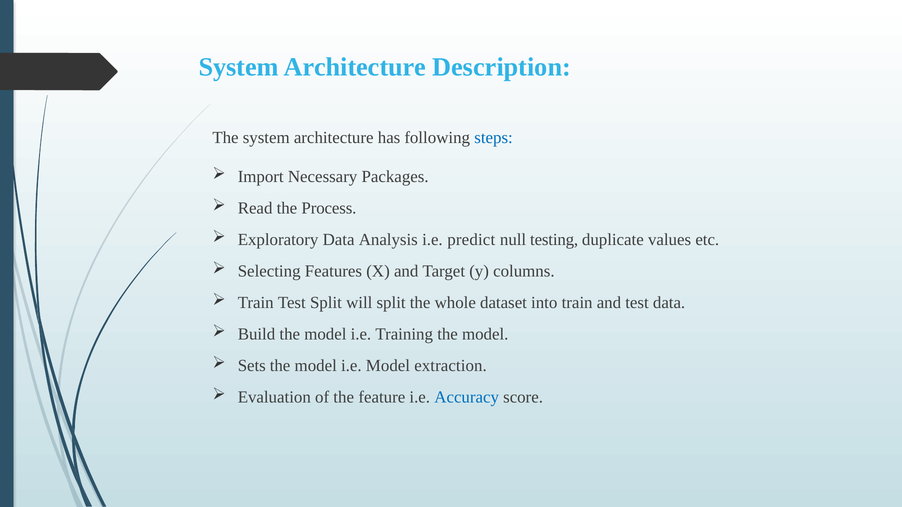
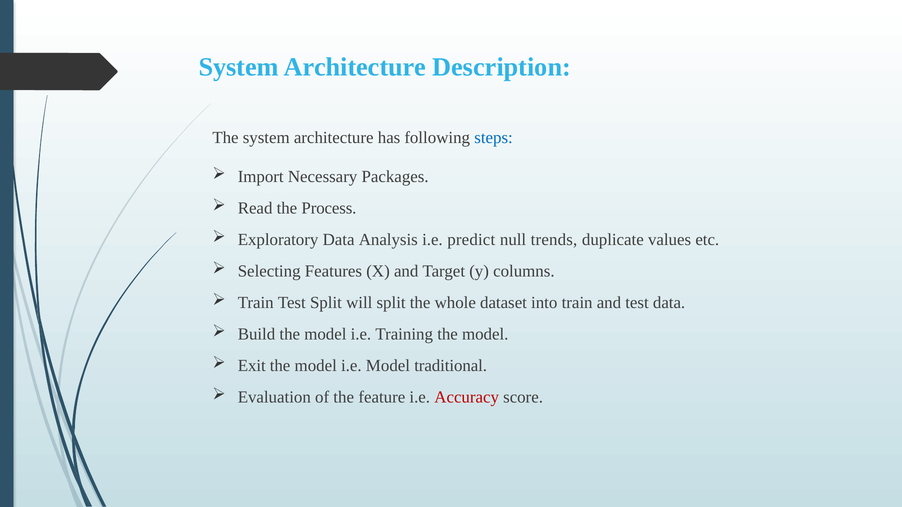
testing: testing -> trends
Sets: Sets -> Exit
extraction: extraction -> traditional
Accuracy colour: blue -> red
